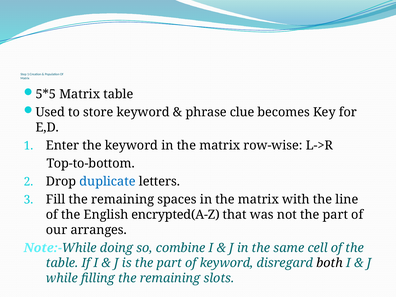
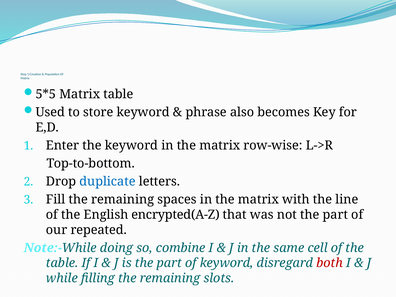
clue: clue -> also
arranges: arranges -> repeated
both colour: black -> red
